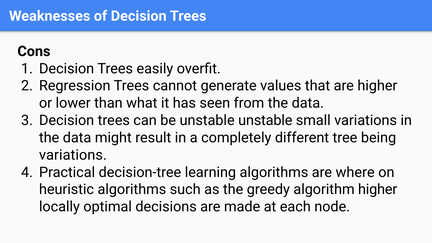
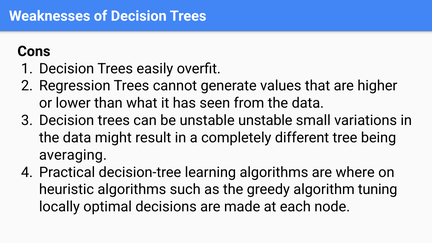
variations at (73, 155): variations -> averaging
algorithm higher: higher -> tuning
